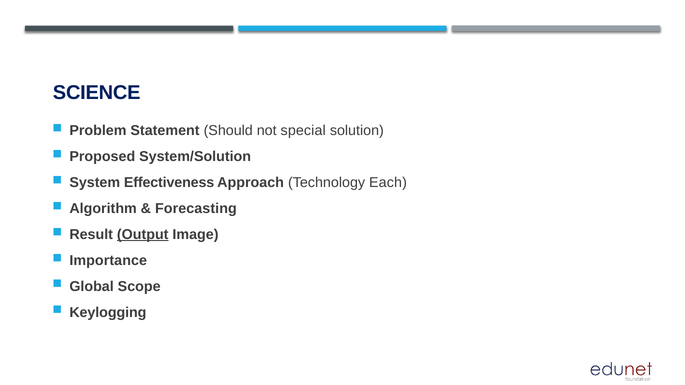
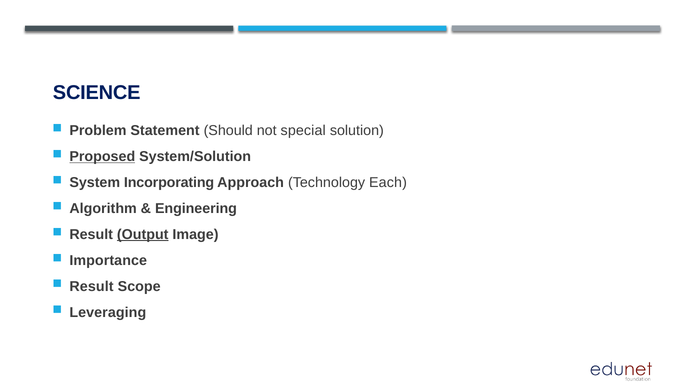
Proposed underline: none -> present
Effectiveness: Effectiveness -> Incorporating
Forecasting: Forecasting -> Engineering
Global at (92, 287): Global -> Result
Keylogging: Keylogging -> Leveraging
